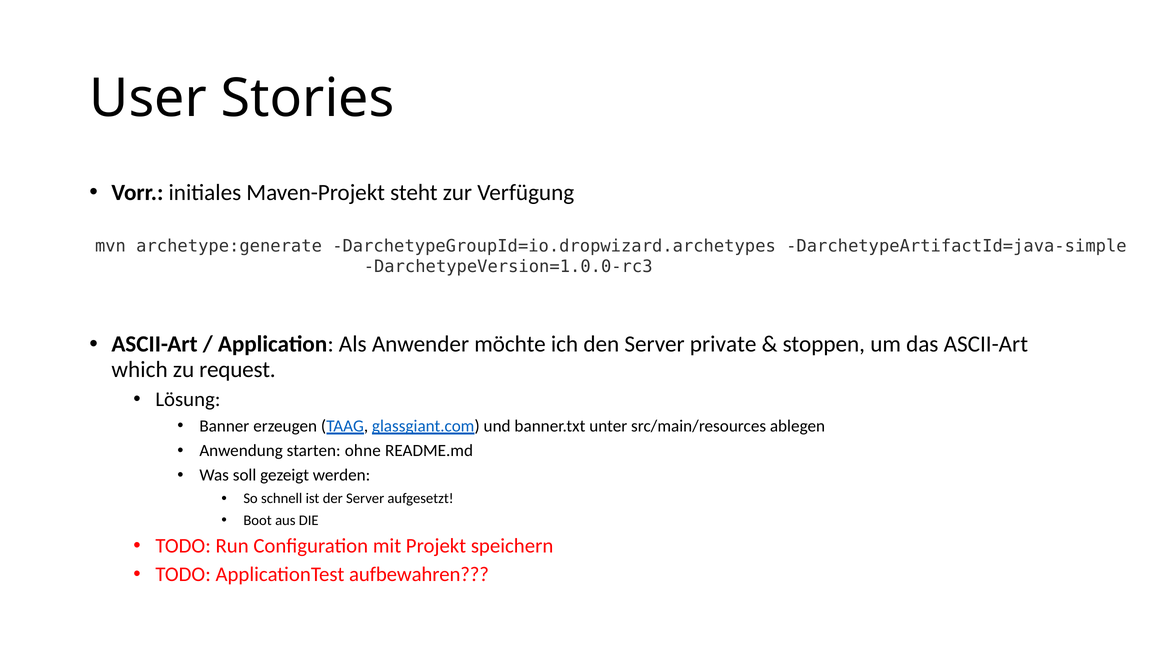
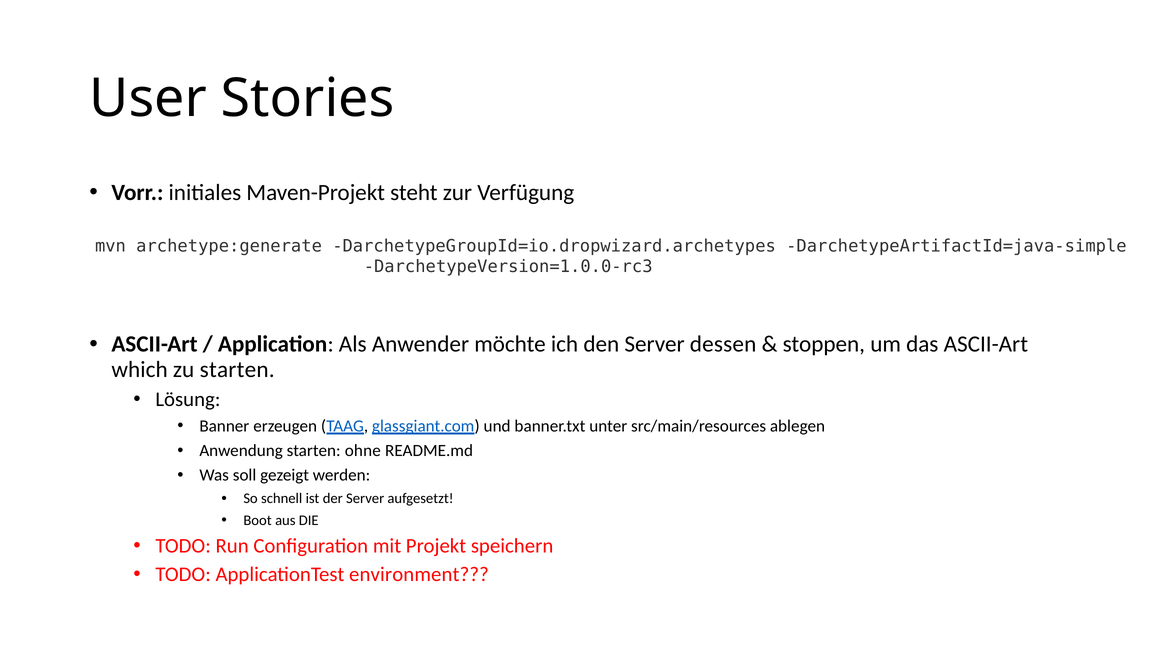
private: private -> dessen
zu request: request -> starten
aufbewahren: aufbewahren -> environment
